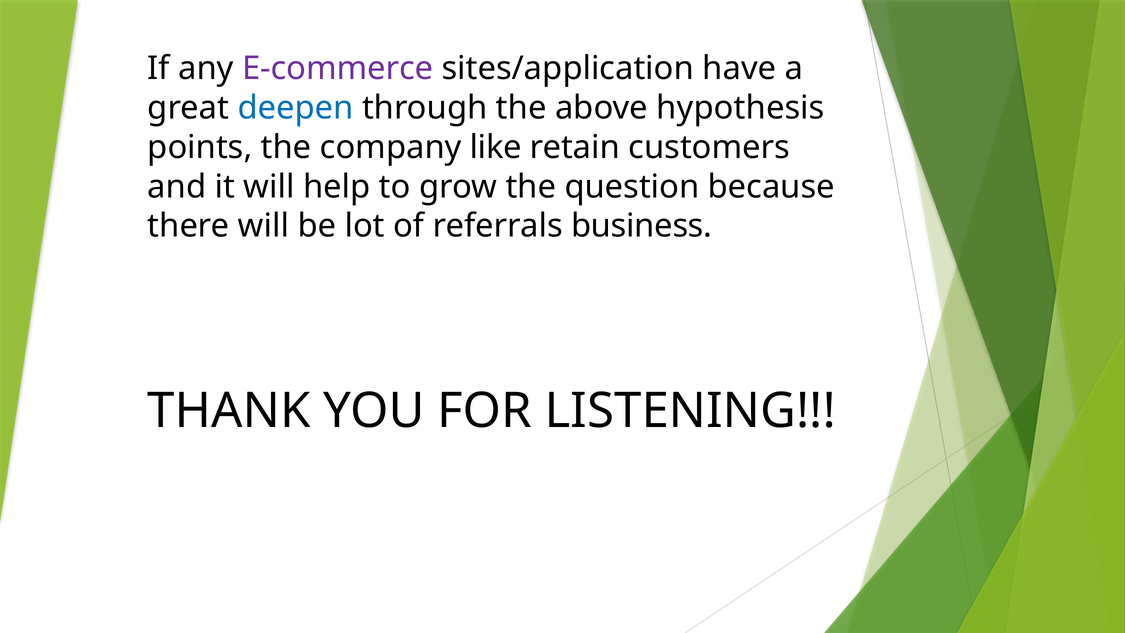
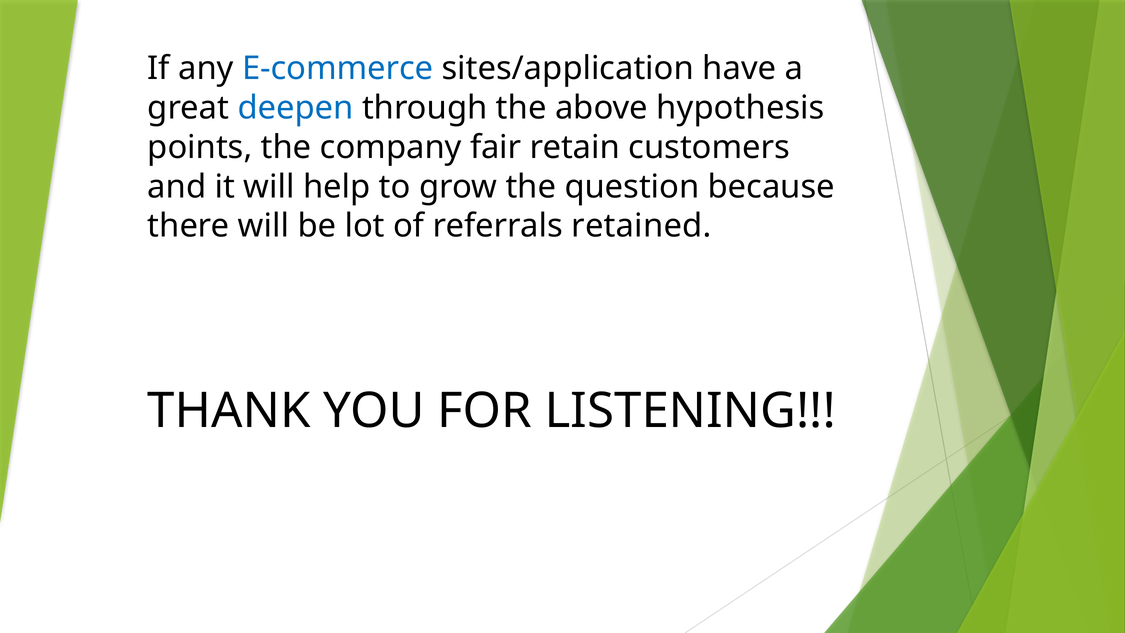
E-commerce colour: purple -> blue
like: like -> fair
business: business -> retained
